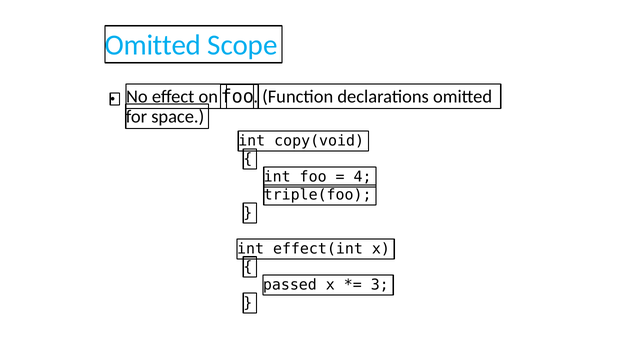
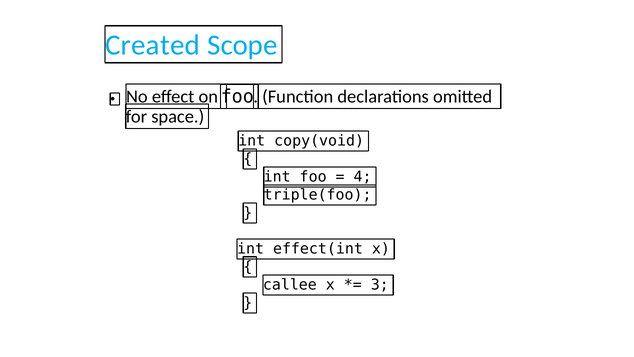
Omitted at (153, 45): Omitted -> Created
passed: passed -> callee
